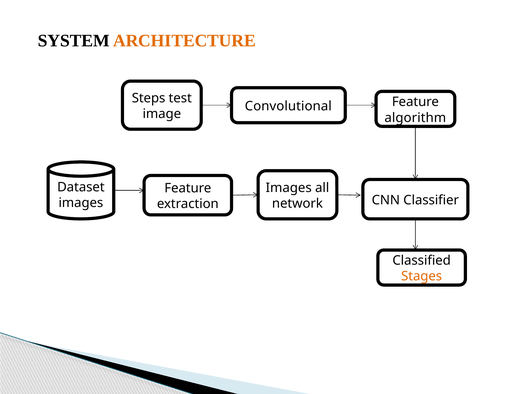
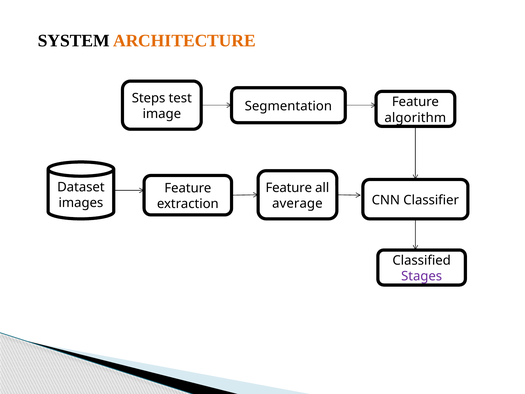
Convolutional: Convolutional -> Segmentation
Images at (289, 188): Images -> Feature
network: network -> average
Stages colour: orange -> purple
